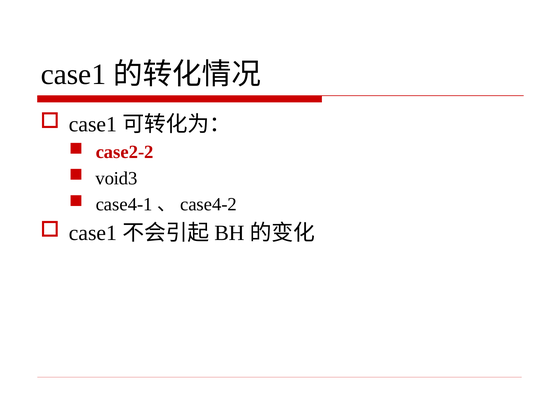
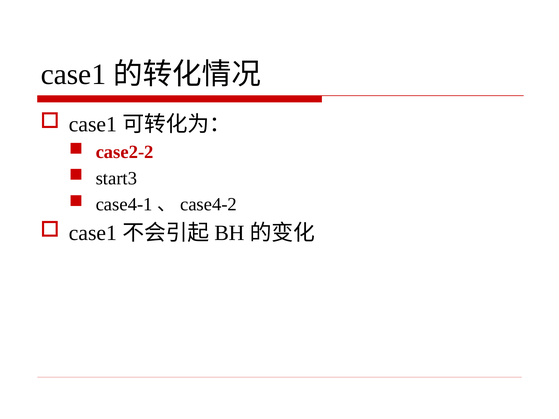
void3: void3 -> start3
